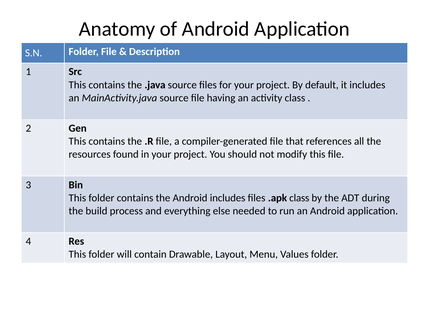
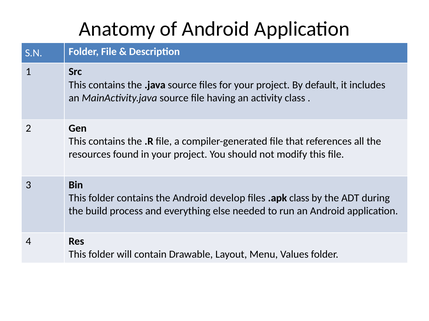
Android includes: includes -> develop
